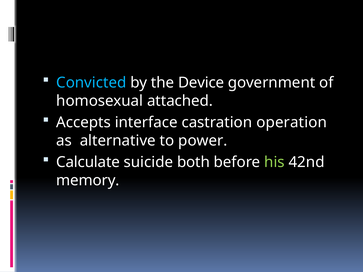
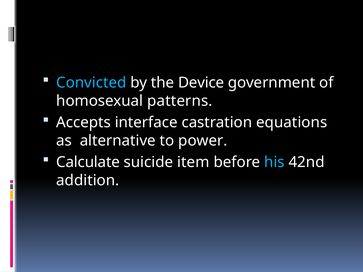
attached: attached -> patterns
operation: operation -> equations
both: both -> item
his colour: light green -> light blue
memory: memory -> addition
